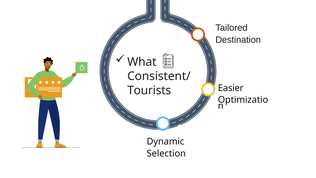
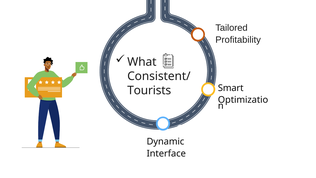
Destination: Destination -> Profitability
Easier: Easier -> Smart
Selection: Selection -> Interface
